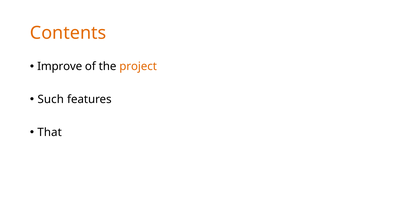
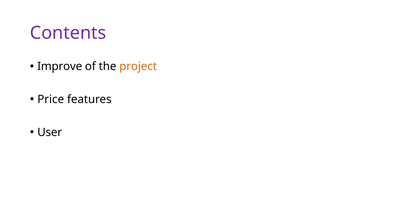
Contents colour: orange -> purple
Such: Such -> Price
That: That -> User
